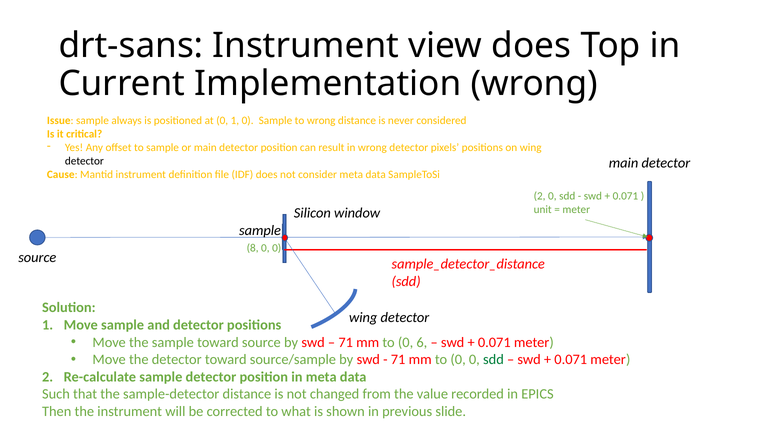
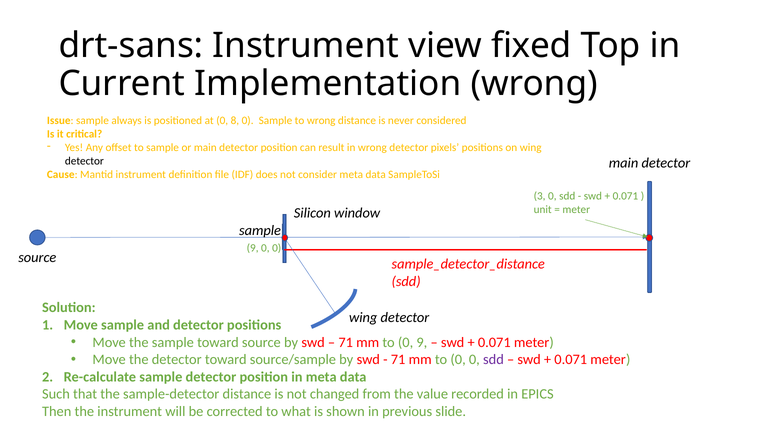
view does: does -> fixed
0 1: 1 -> 8
2 at (540, 196): 2 -> 3
8 at (253, 248): 8 -> 9
0 6: 6 -> 9
sdd at (493, 360) colour: green -> purple
